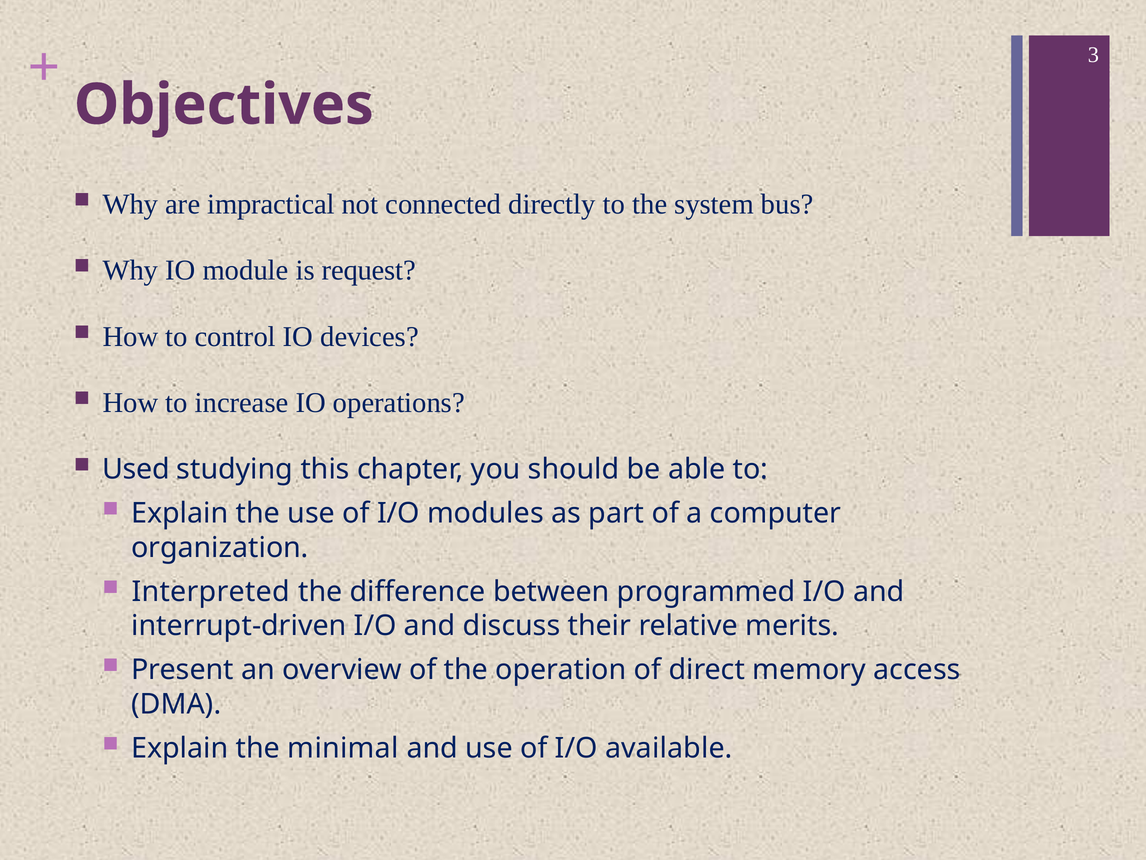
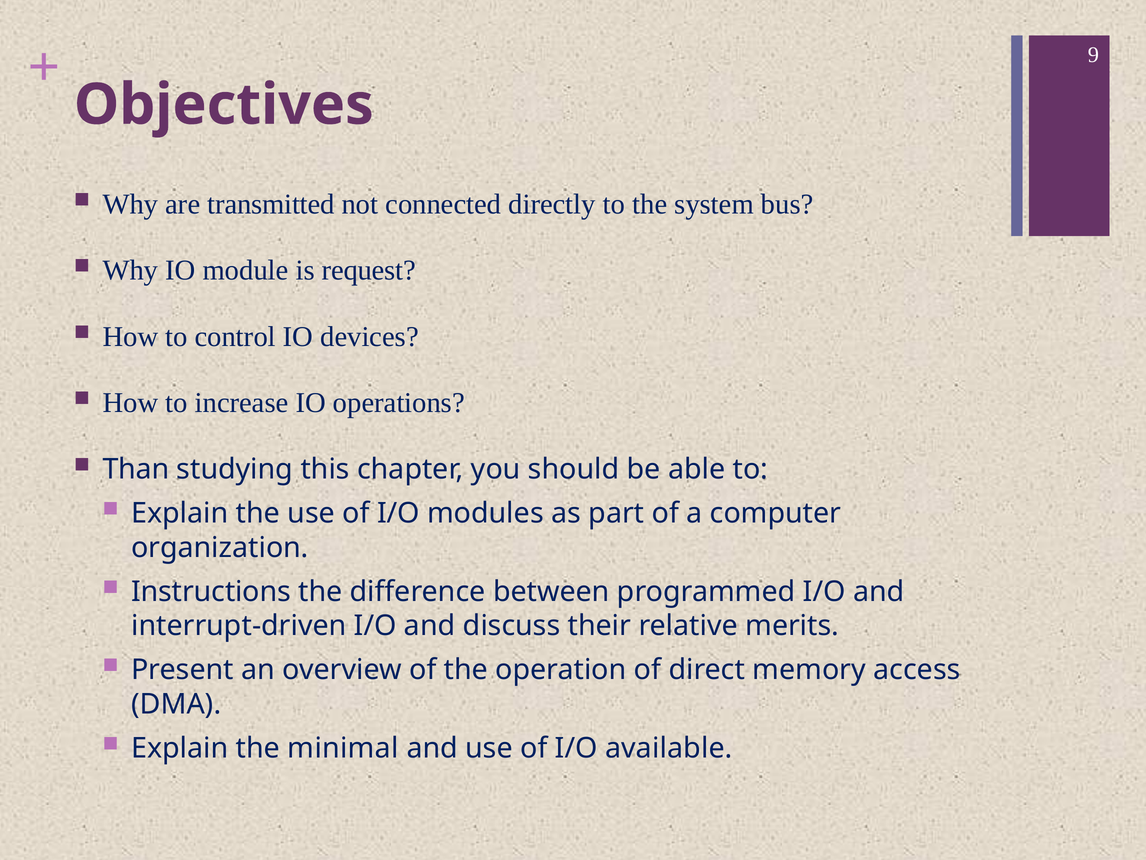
3: 3 -> 9
impractical: impractical -> transmitted
Used: Used -> Than
Interpreted: Interpreted -> Instructions
